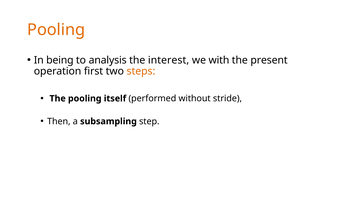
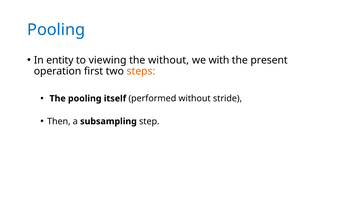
Pooling at (56, 30) colour: orange -> blue
being: being -> entity
analysis: analysis -> viewing
the interest: interest -> without
